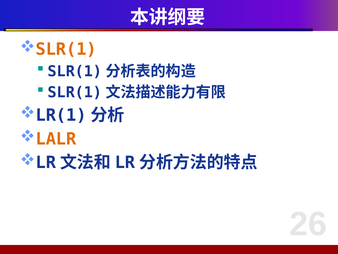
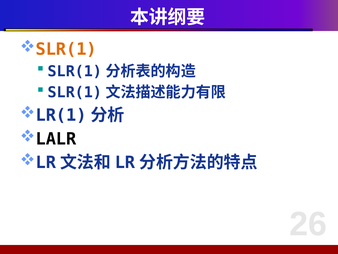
LALR colour: orange -> black
